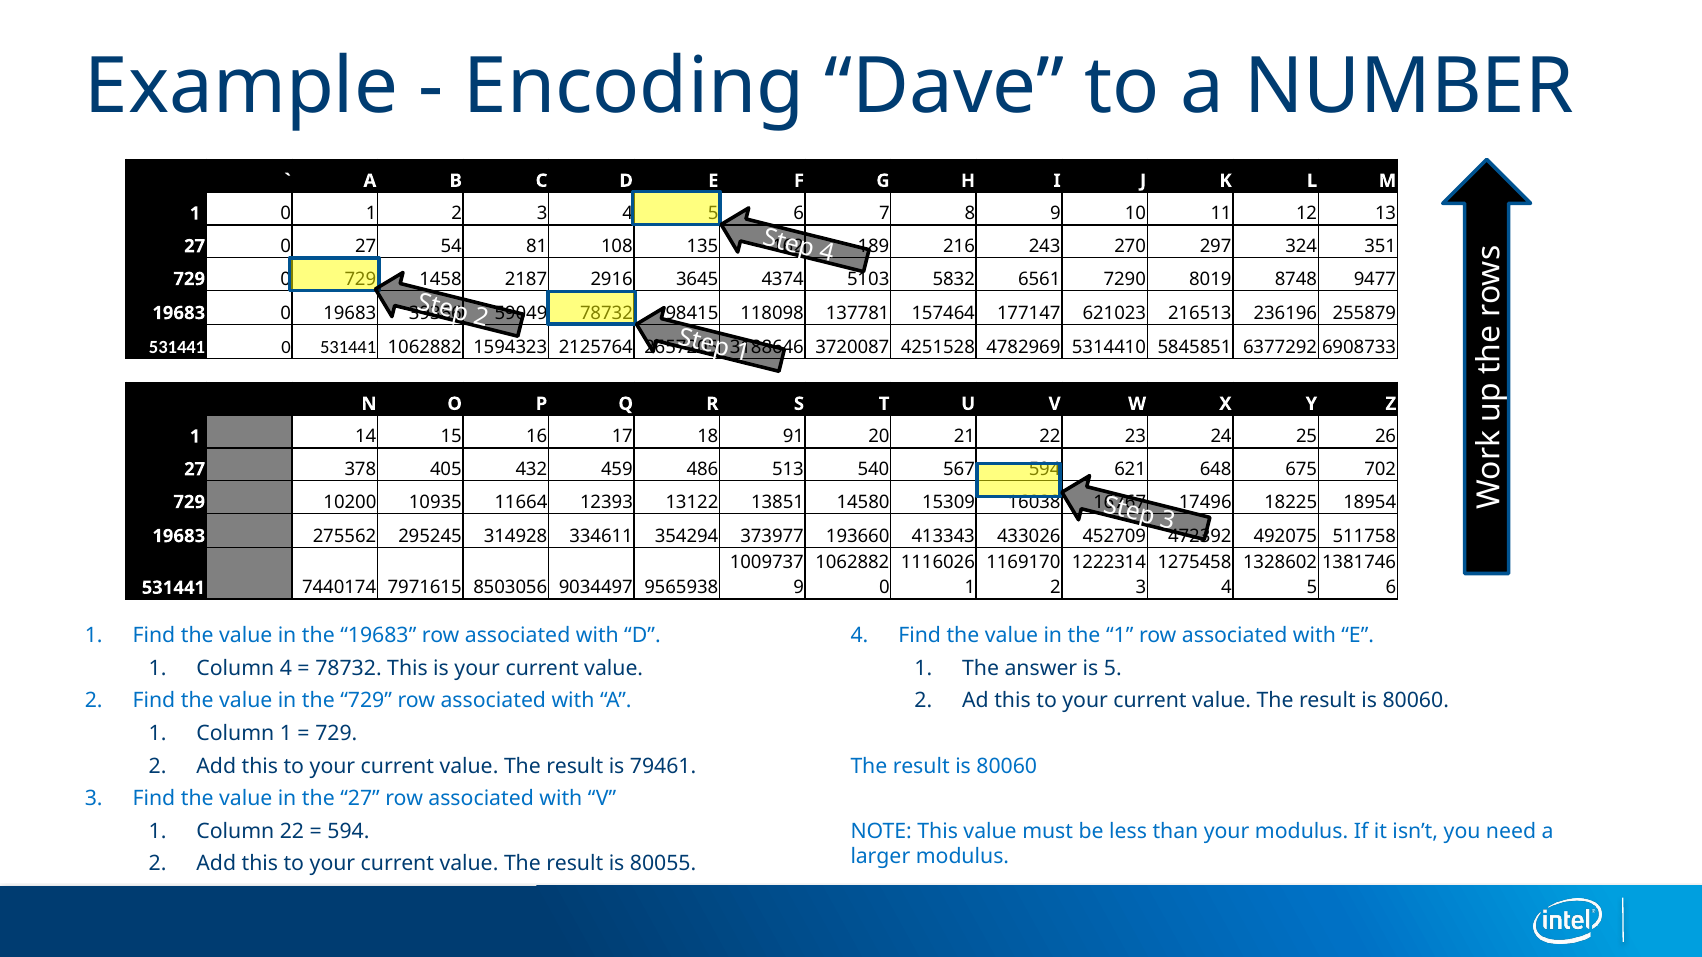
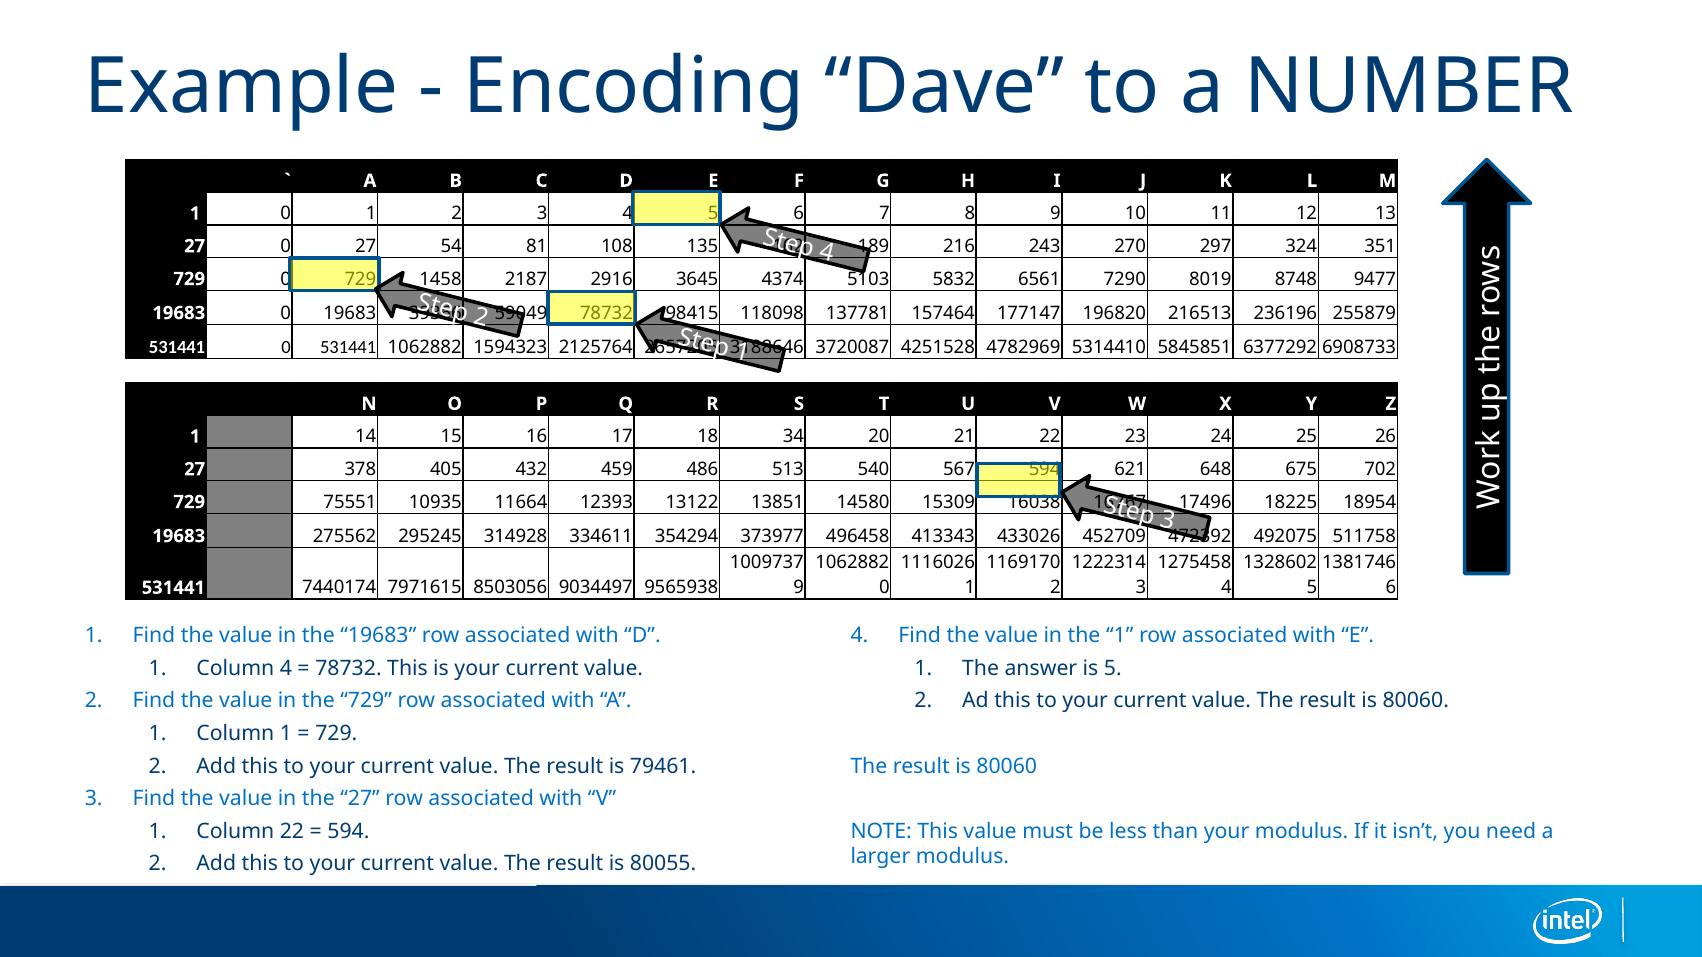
621023: 621023 -> 196820
91: 91 -> 34
10200: 10200 -> 75551
193660: 193660 -> 496458
